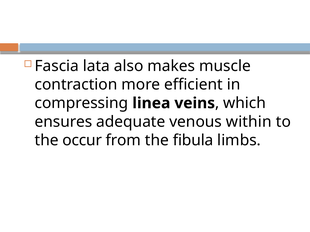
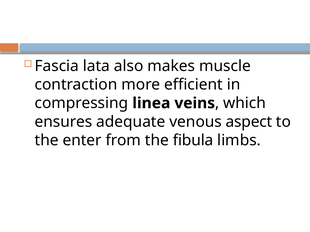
within: within -> aspect
occur: occur -> enter
